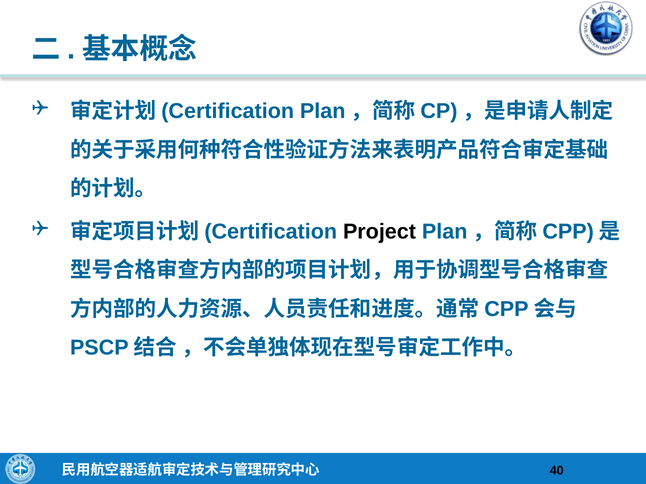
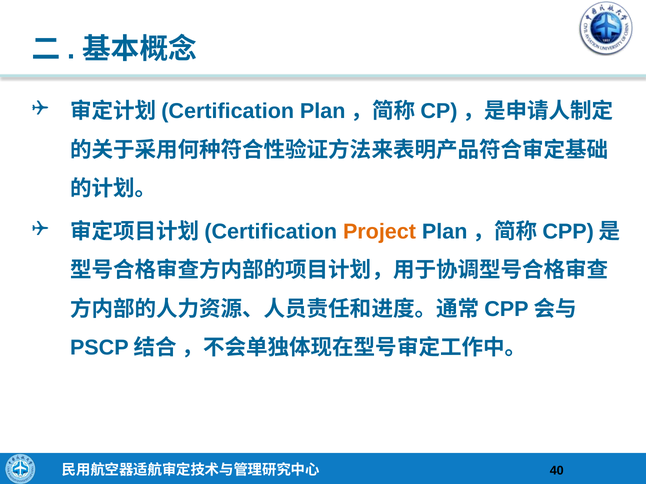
Project colour: black -> orange
